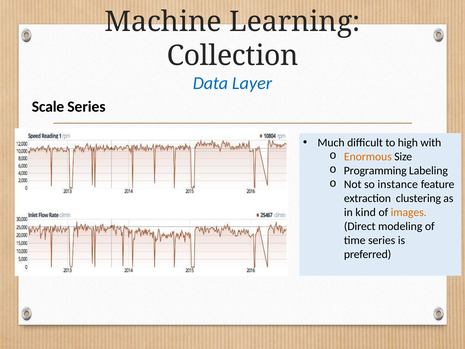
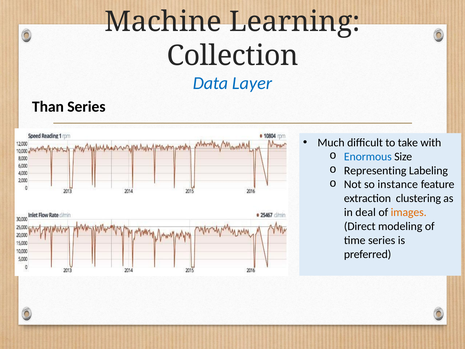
Scale: Scale -> Than
high: high -> take
Enormous colour: orange -> blue
Programming: Programming -> Representing
kind: kind -> deal
